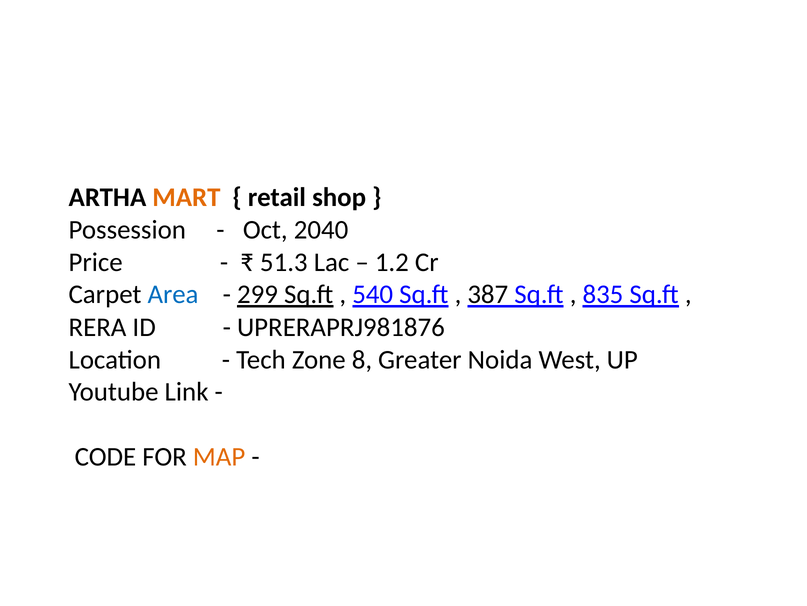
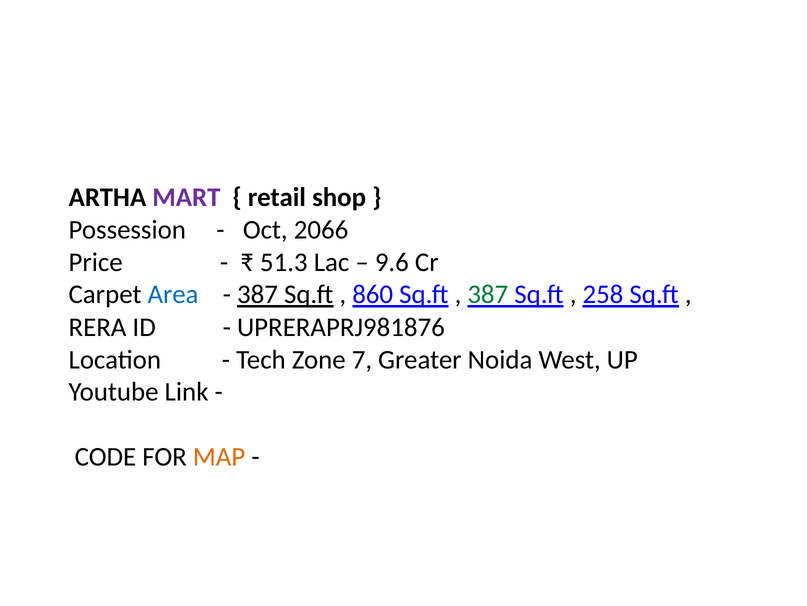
MART colour: orange -> purple
2040: 2040 -> 2066
1.2: 1.2 -> 9.6
299 at (258, 294): 299 -> 387
540: 540 -> 860
387 at (488, 294) colour: black -> green
835: 835 -> 258
8: 8 -> 7
